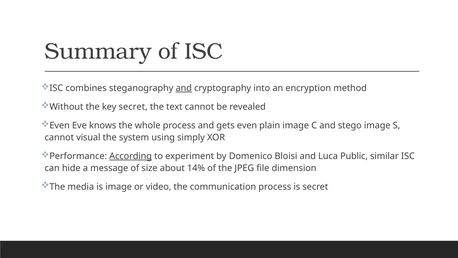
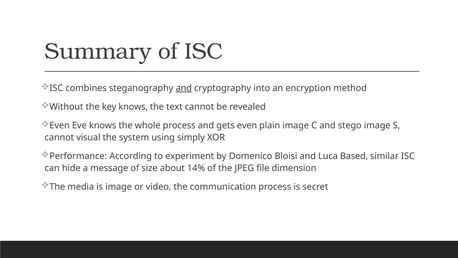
key secret: secret -> knows
According underline: present -> none
Public: Public -> Based
